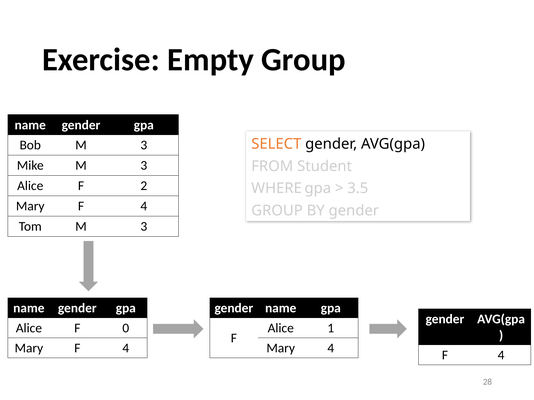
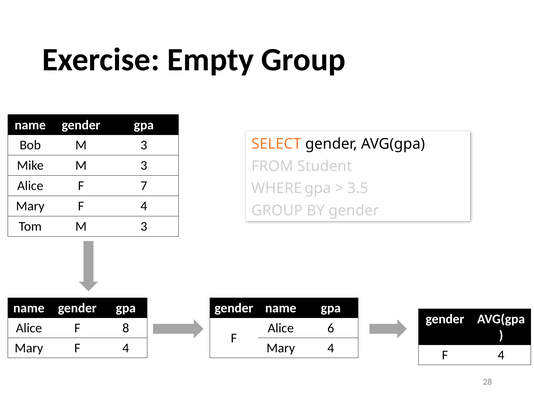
2: 2 -> 7
0: 0 -> 8
1: 1 -> 6
